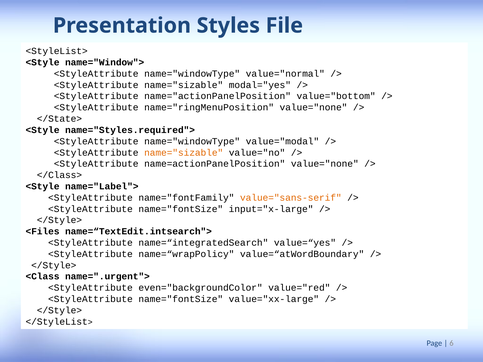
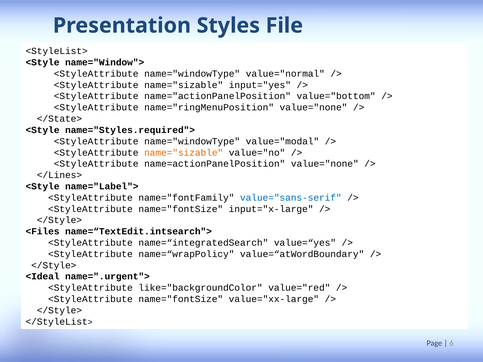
modal="yes: modal="yes -> input="yes
</Class>: </Class> -> </Lines>
value="sans-serif colour: orange -> blue
<Class: <Class -> <Ideal
even="backgroundColor: even="backgroundColor -> like="backgroundColor
